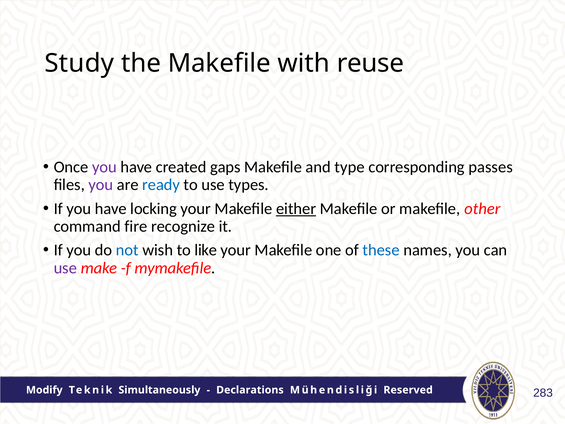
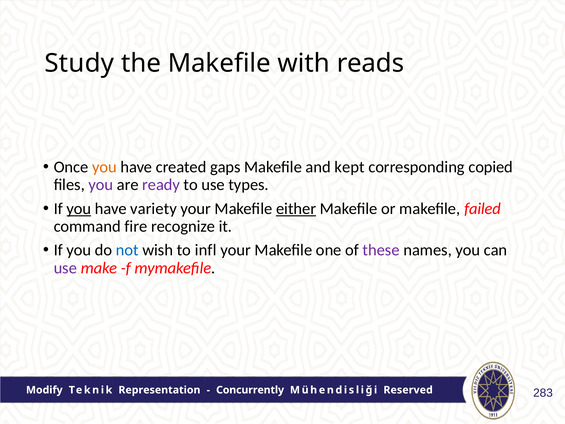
reuse: reuse -> reads
you at (104, 167) colour: purple -> orange
type: type -> kept
passes: passes -> copied
ready colour: blue -> purple
you at (79, 208) underline: none -> present
locking: locking -> variety
other: other -> failed
like: like -> infl
these colour: blue -> purple
Simultaneously: Simultaneously -> Representation
Declarations: Declarations -> Concurrently
